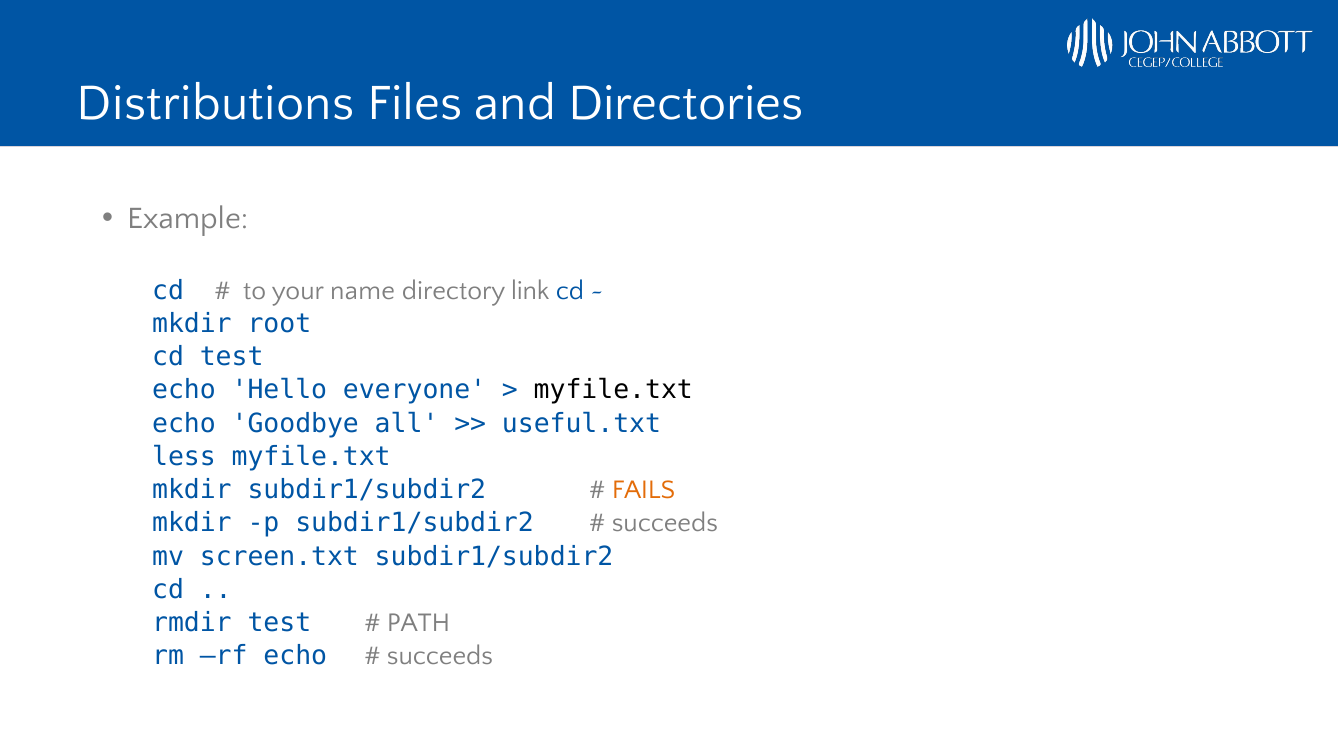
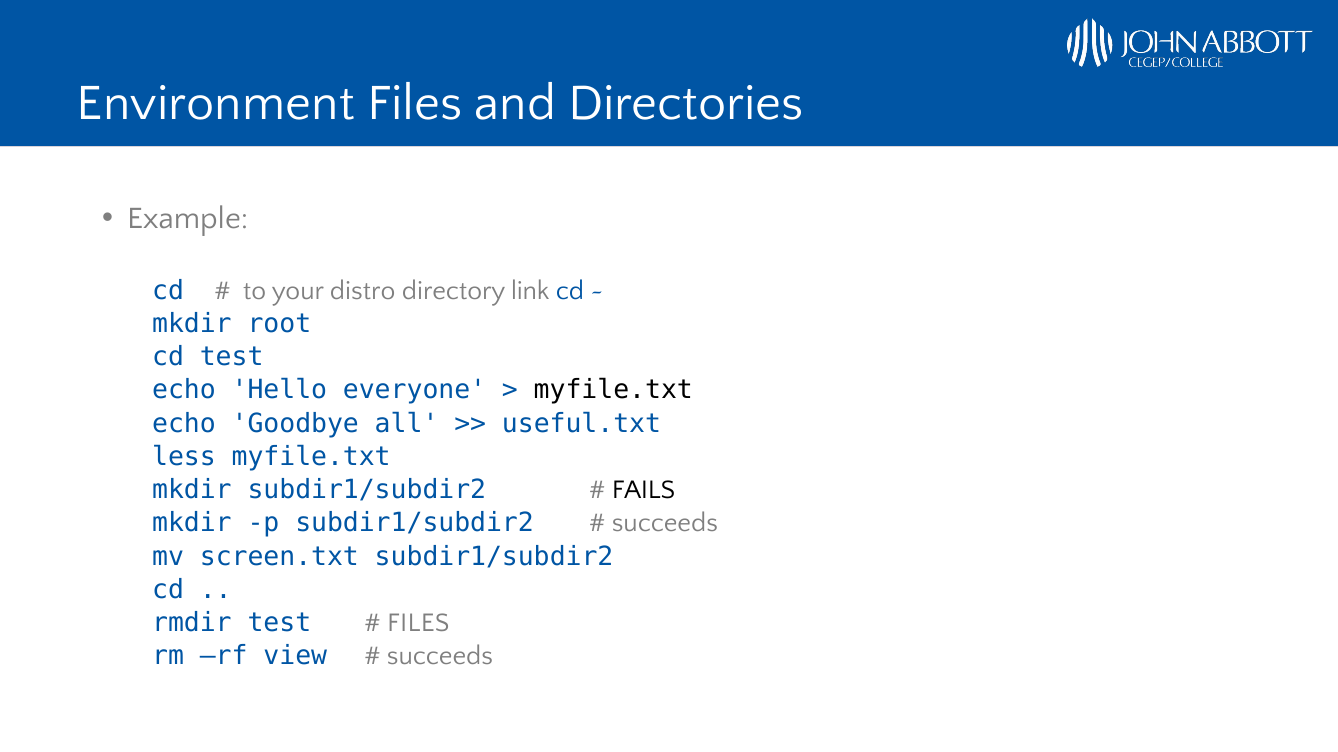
Distributions: Distributions -> Environment
name: name -> distro
FAILS colour: orange -> black
PATH at (419, 623): PATH -> FILES
rf echo: echo -> view
